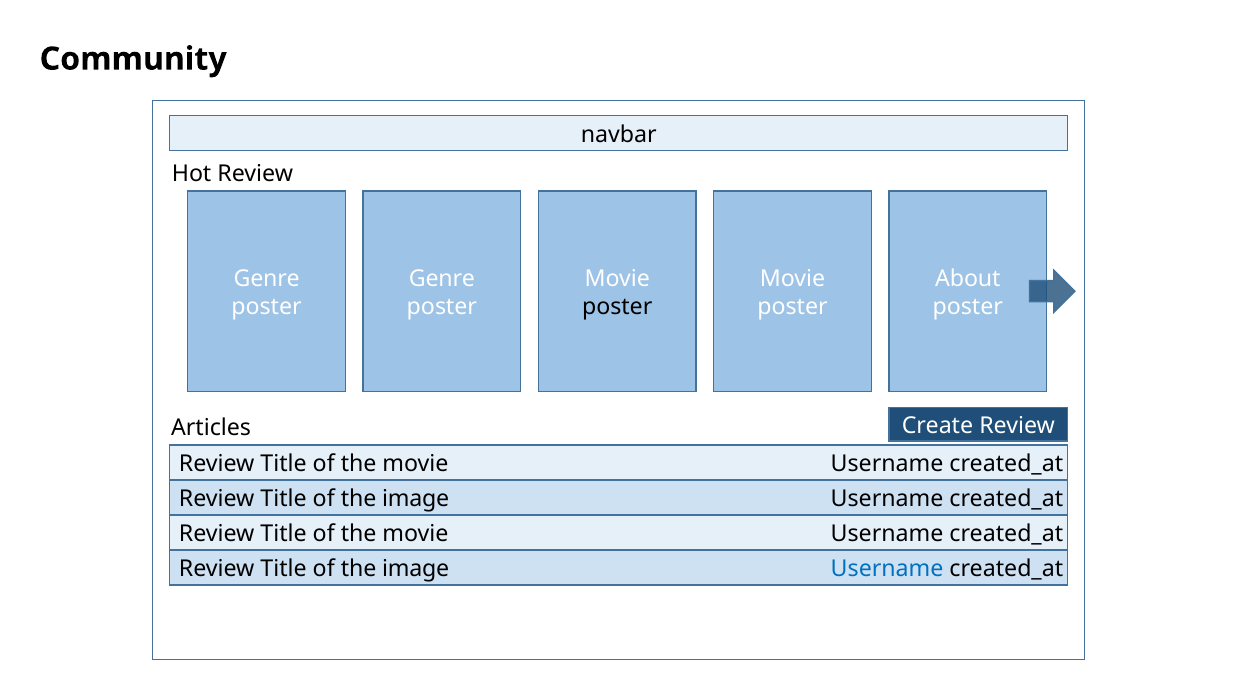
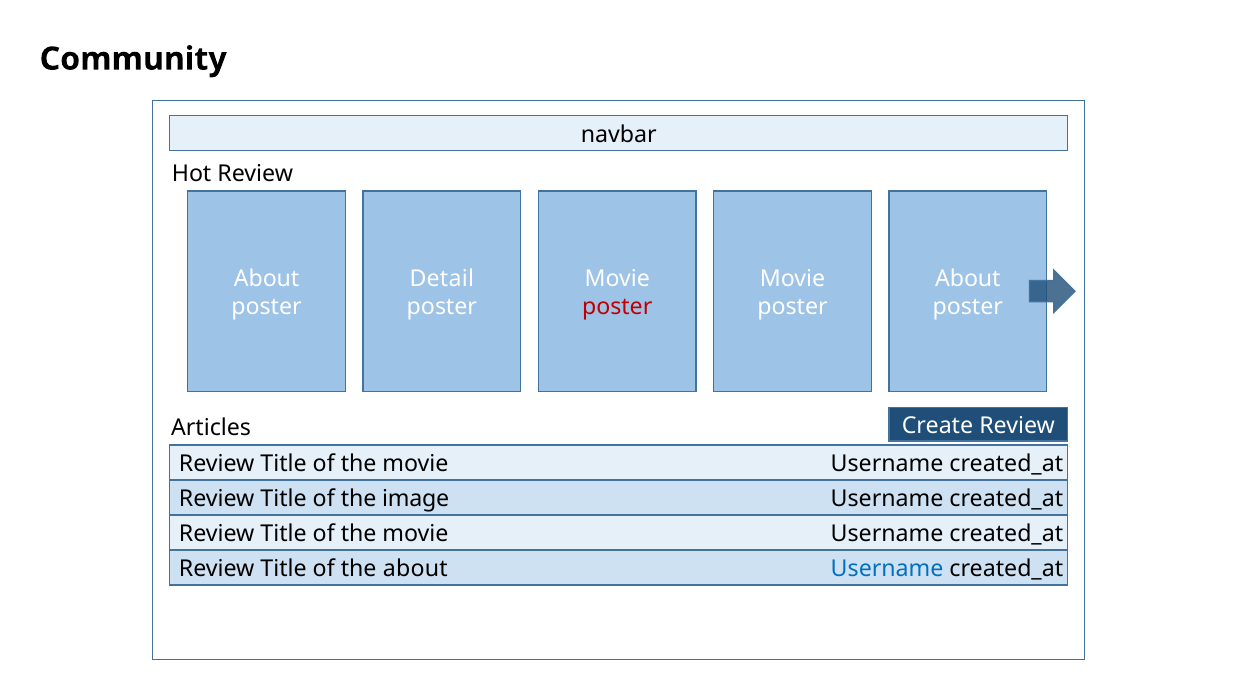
Genre at (267, 279): Genre -> About
Genre at (442, 279): Genre -> Detail
poster at (617, 307) colour: black -> red
image at (416, 569): image -> about
